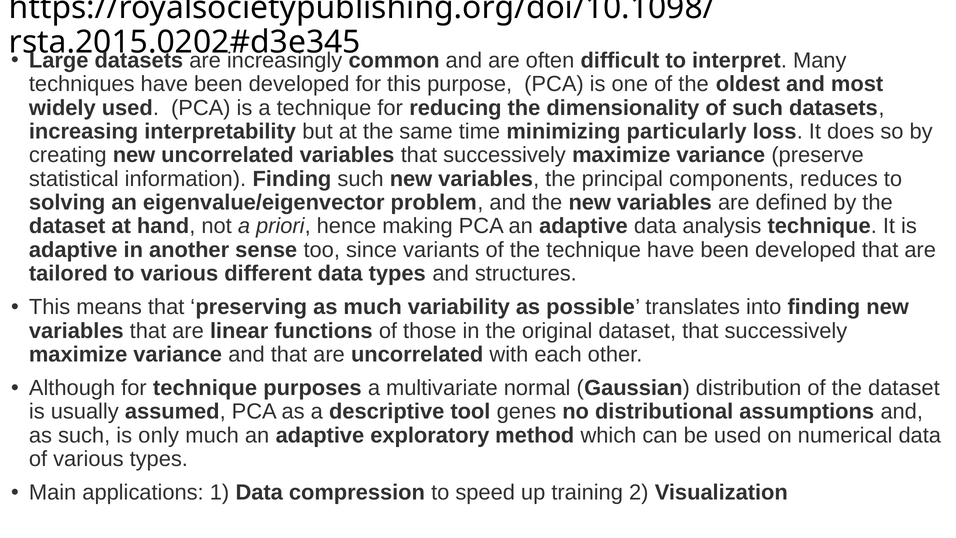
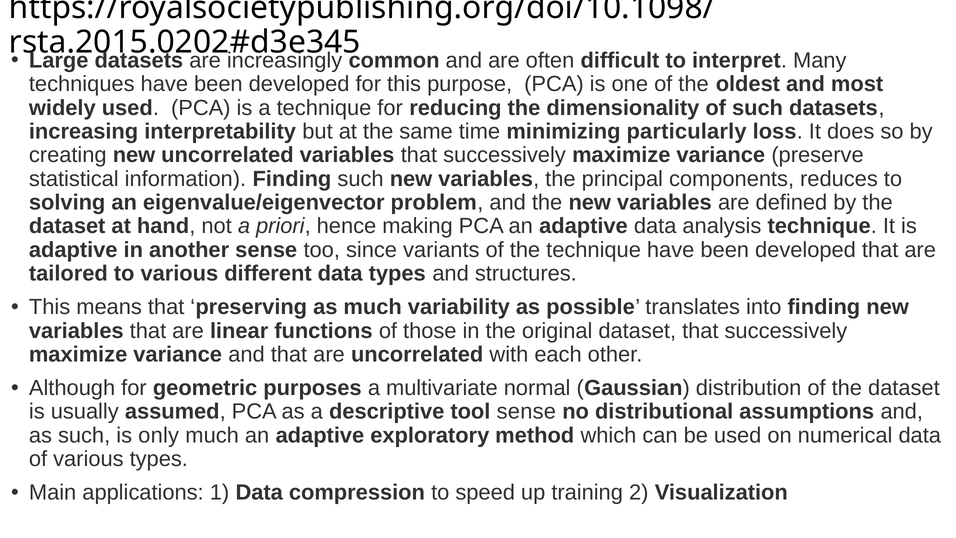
for technique: technique -> geometric
tool genes: genes -> sense
